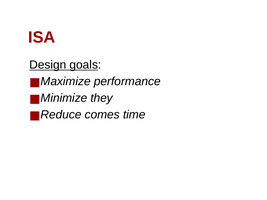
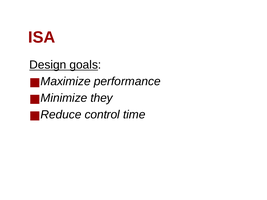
comes: comes -> control
